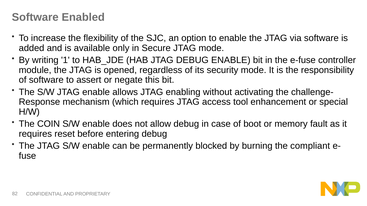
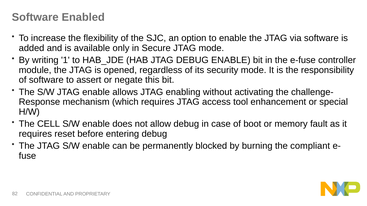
COIN: COIN -> CELL
